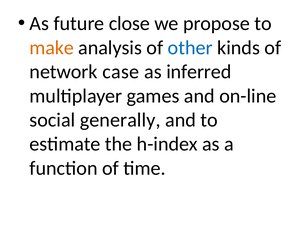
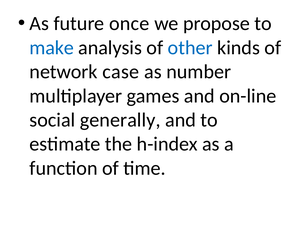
close: close -> once
make colour: orange -> blue
inferred: inferred -> number
